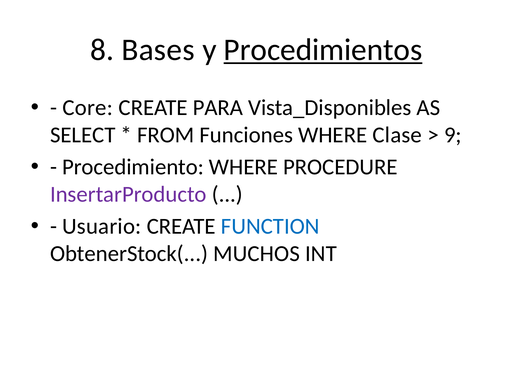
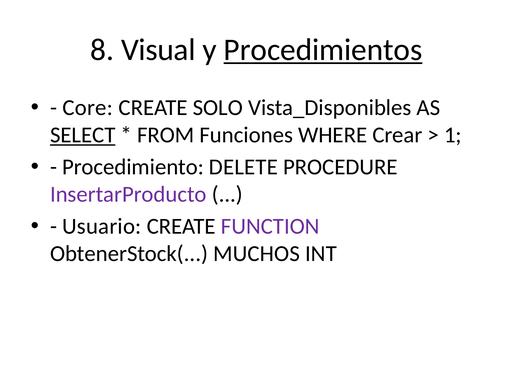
Bases: Bases -> Visual
PARA: PARA -> SOLO
SELECT underline: none -> present
Clase: Clase -> Crear
9: 9 -> 1
Procedimiento WHERE: WHERE -> DELETE
FUNCTION colour: blue -> purple
